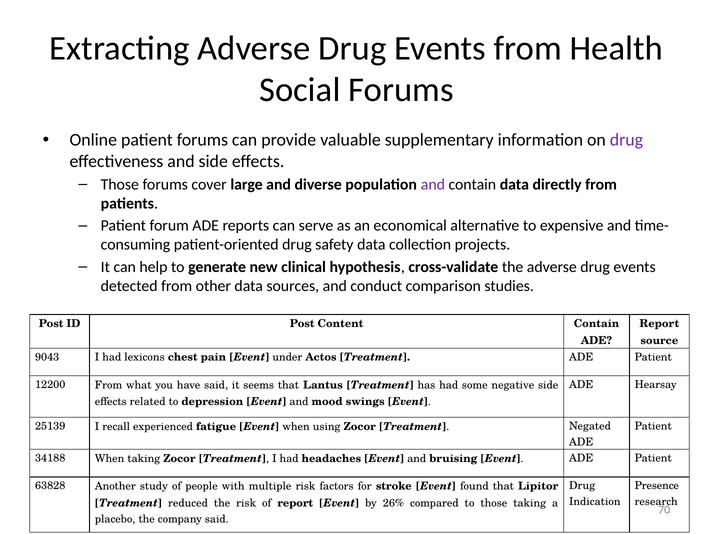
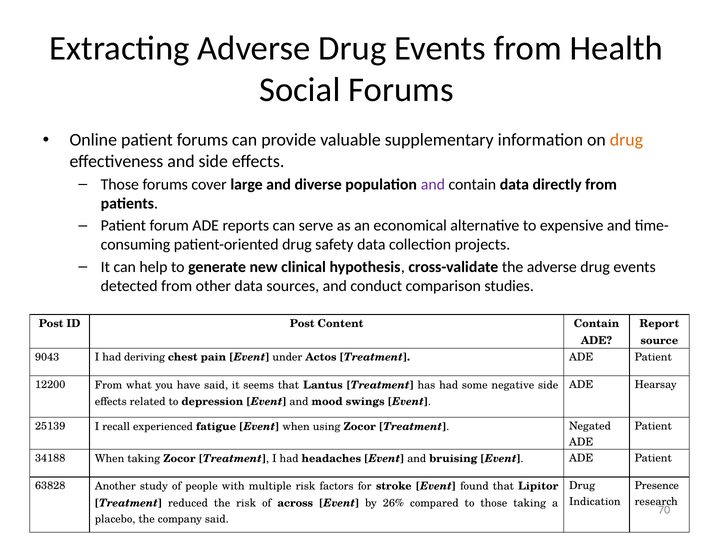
drug at (626, 140) colour: purple -> orange
lexicons: lexicons -> deriving
of report: report -> across
